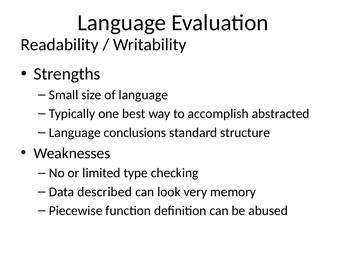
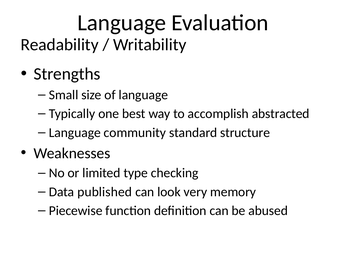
conclusions: conclusions -> community
described: described -> published
